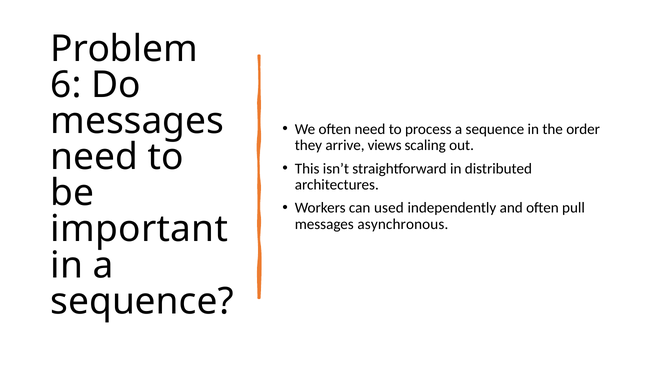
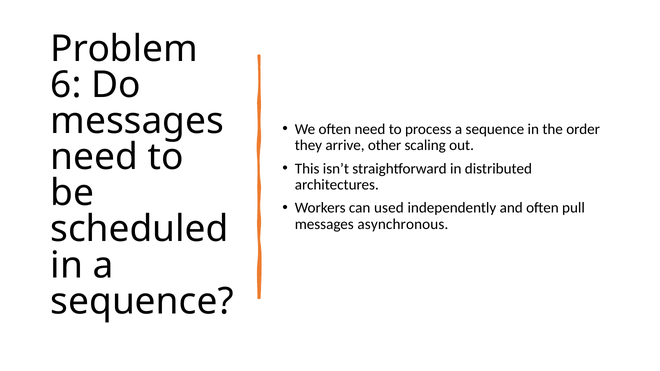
views: views -> other
important: important -> scheduled
